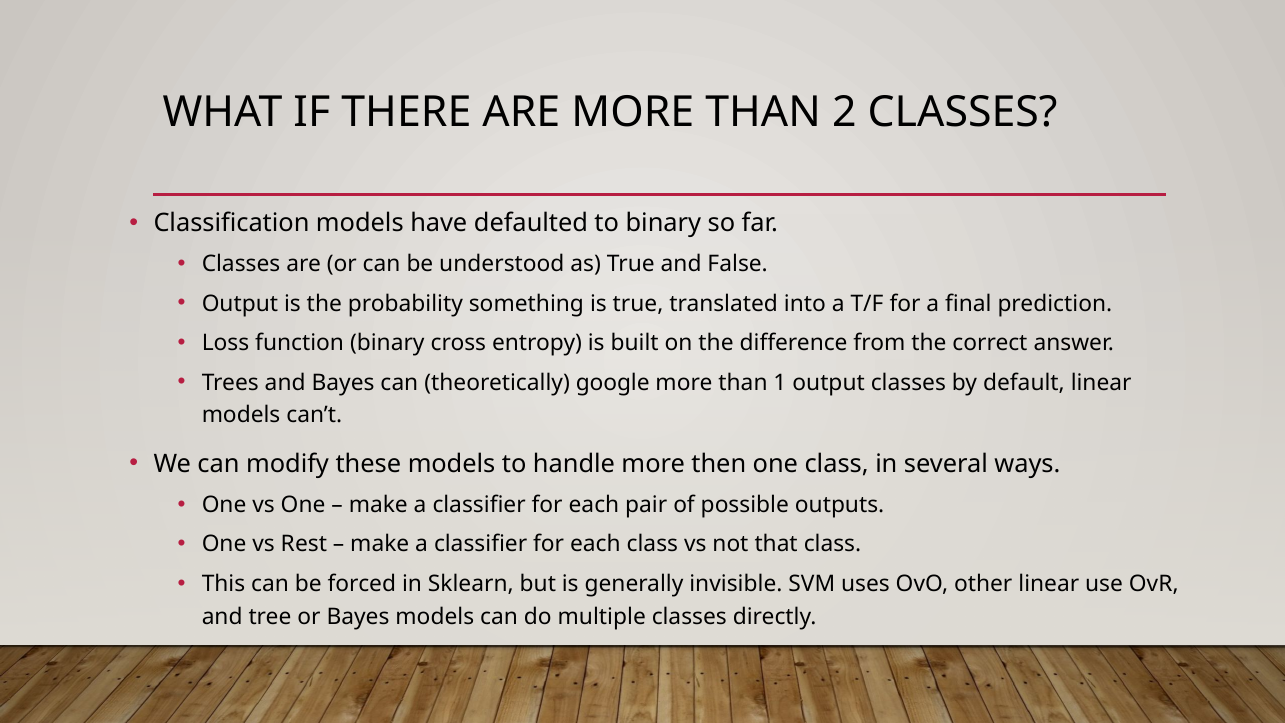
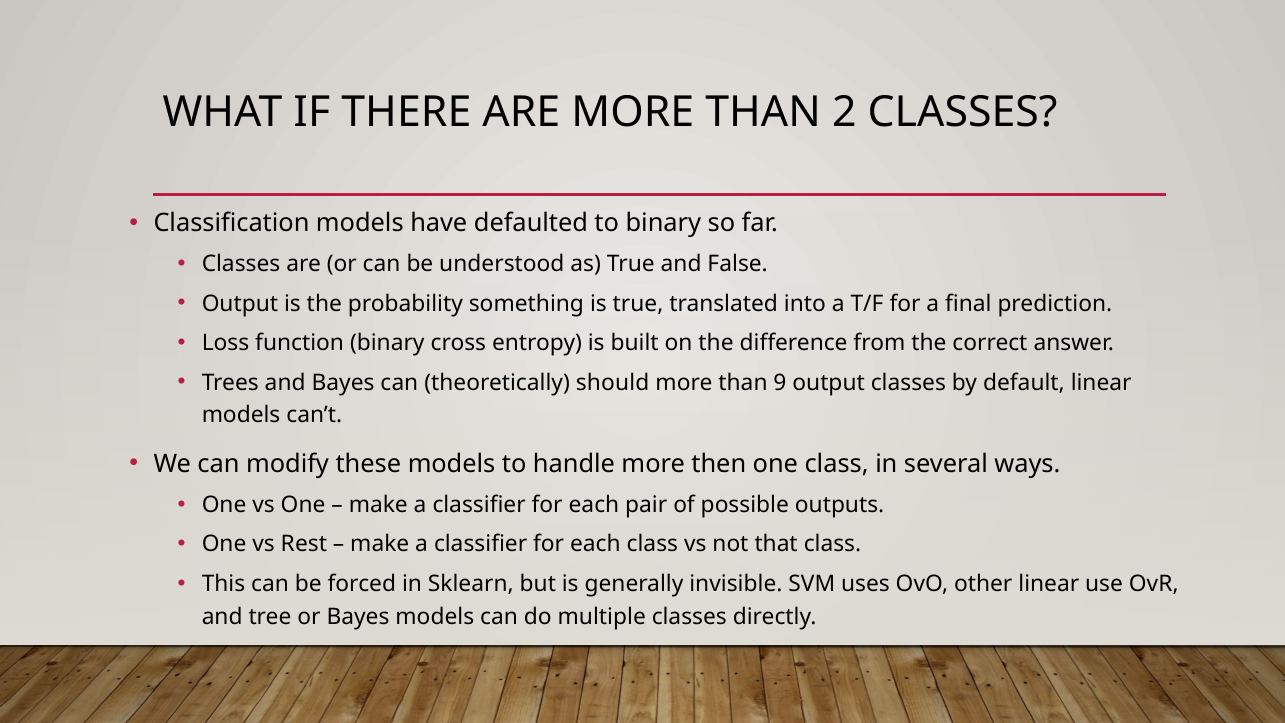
google: google -> should
1: 1 -> 9
